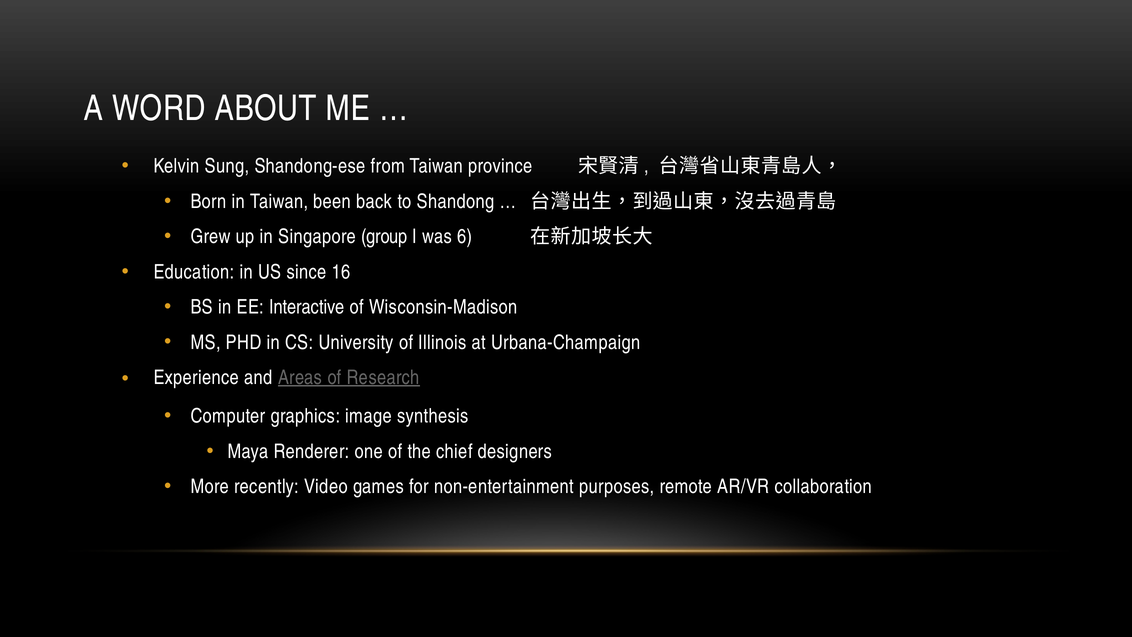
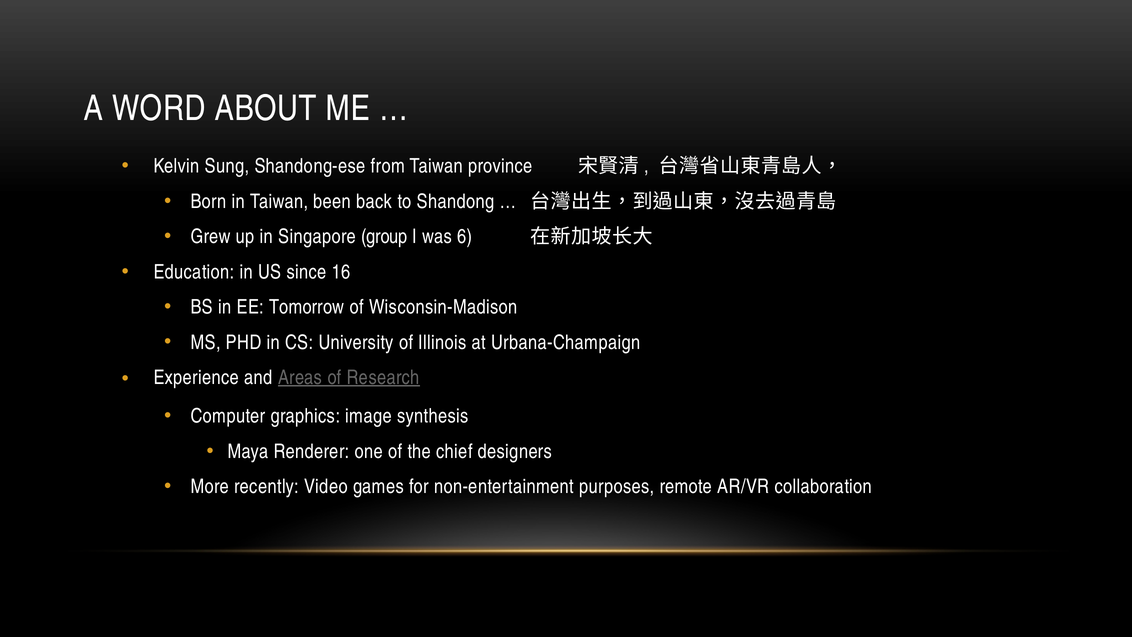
Interactive: Interactive -> Tomorrow
